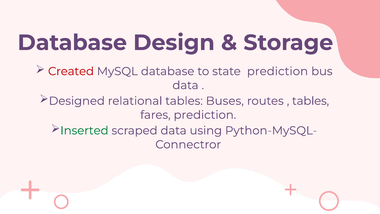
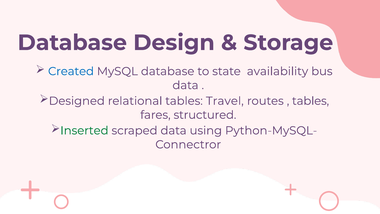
Created colour: red -> blue
state prediction: prediction -> availability
Buses: Buses -> Travel
fares prediction: prediction -> structured
